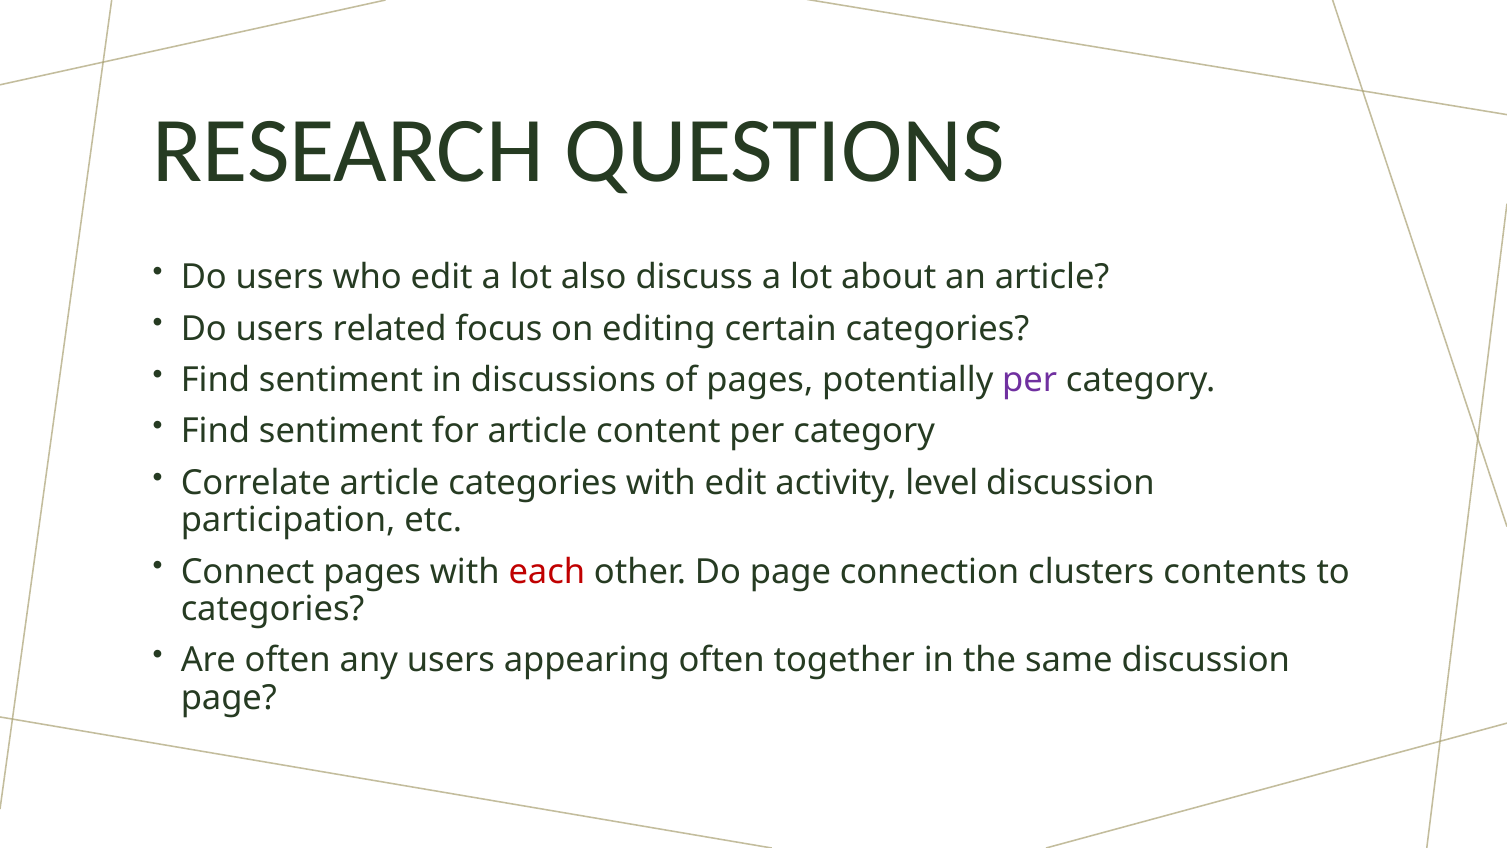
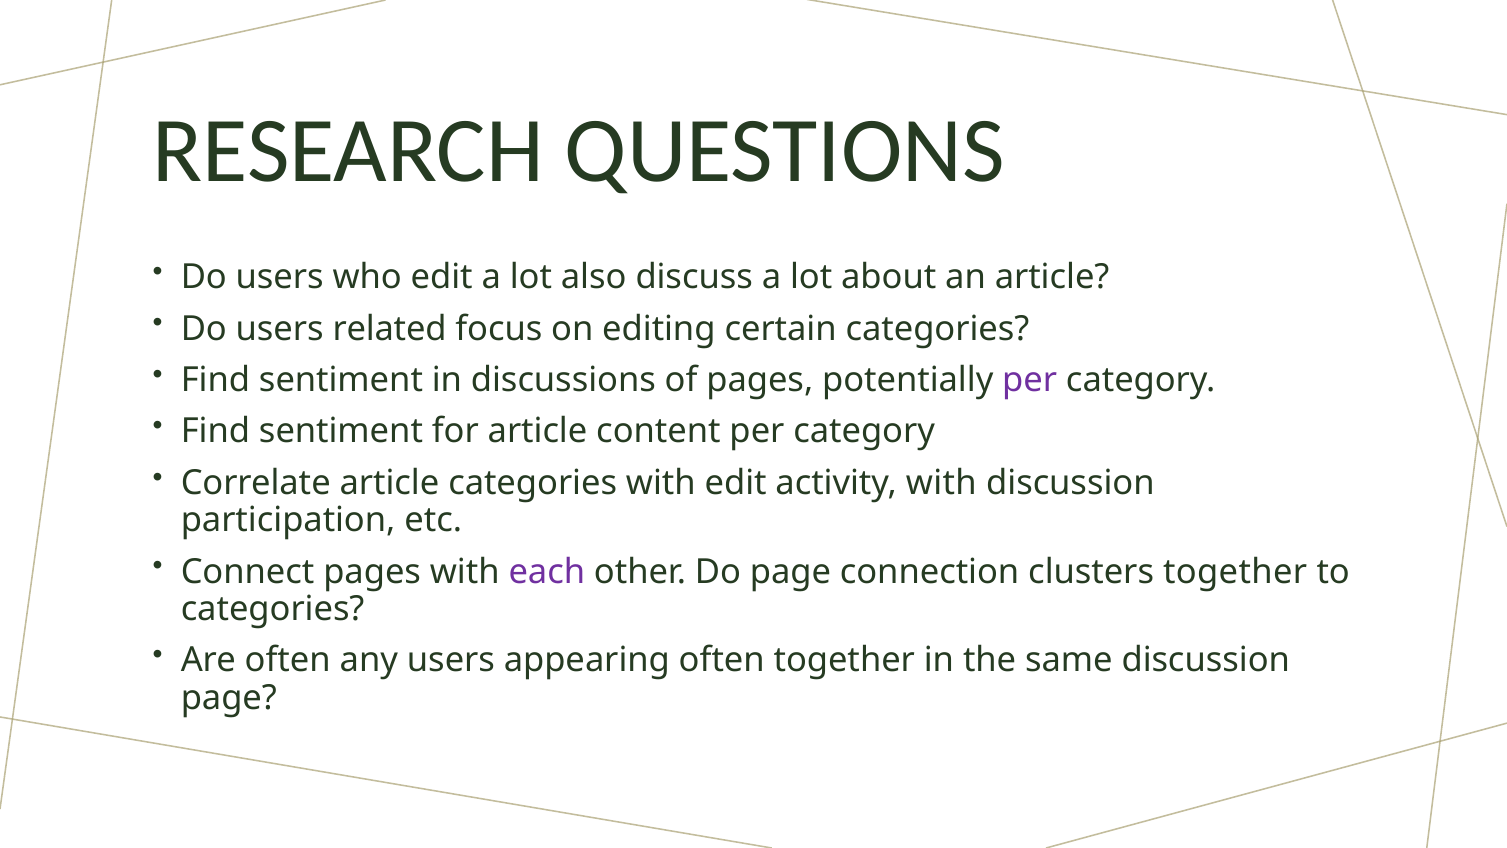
activity level: level -> with
each colour: red -> purple
clusters contents: contents -> together
